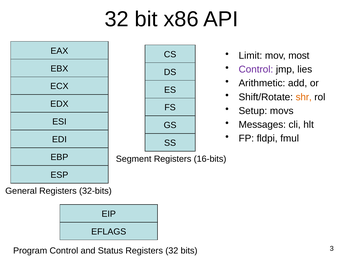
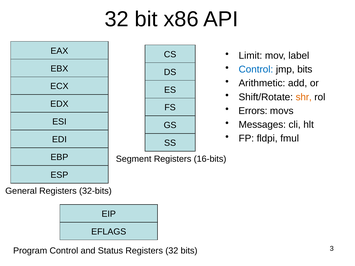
most: most -> label
Control at (256, 69) colour: purple -> blue
jmp lies: lies -> bits
Setup: Setup -> Errors
